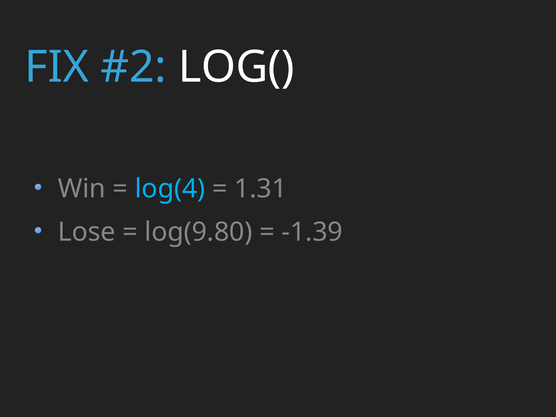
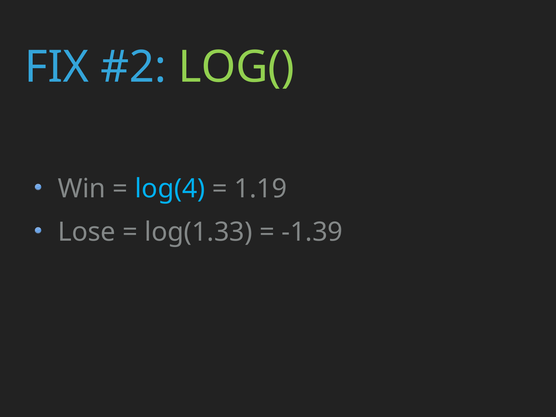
LOG( colour: white -> light green
1.31: 1.31 -> 1.19
log(9.80: log(9.80 -> log(1.33
